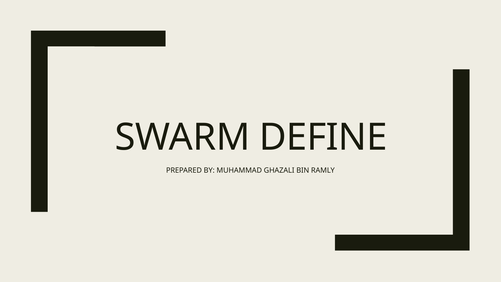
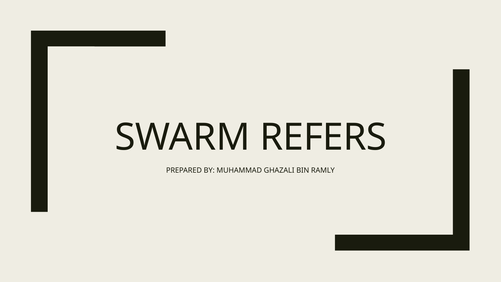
DEFINE: DEFINE -> REFERS
